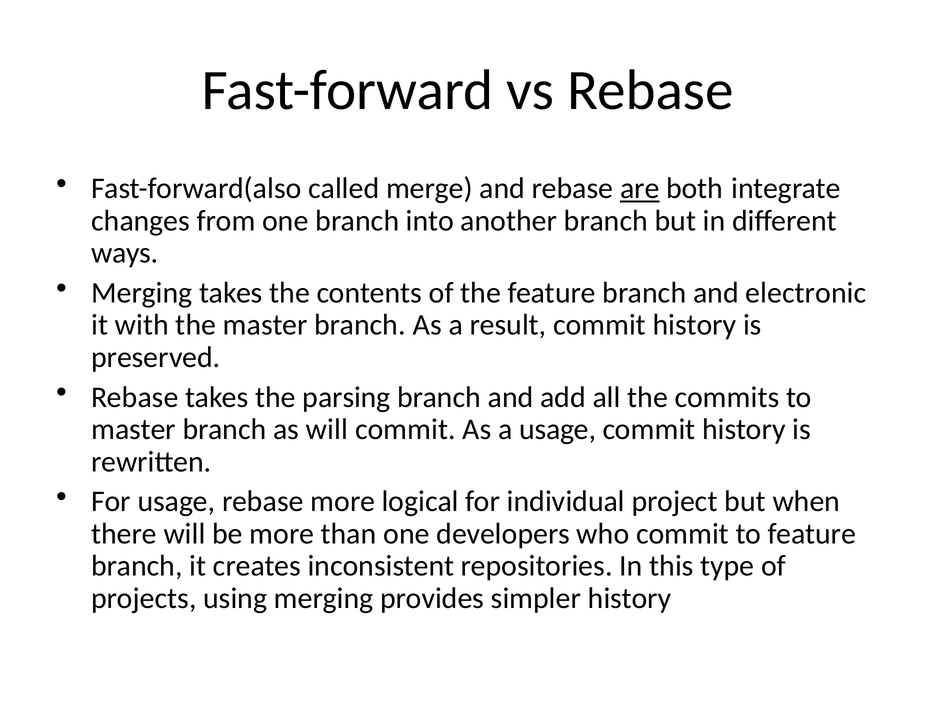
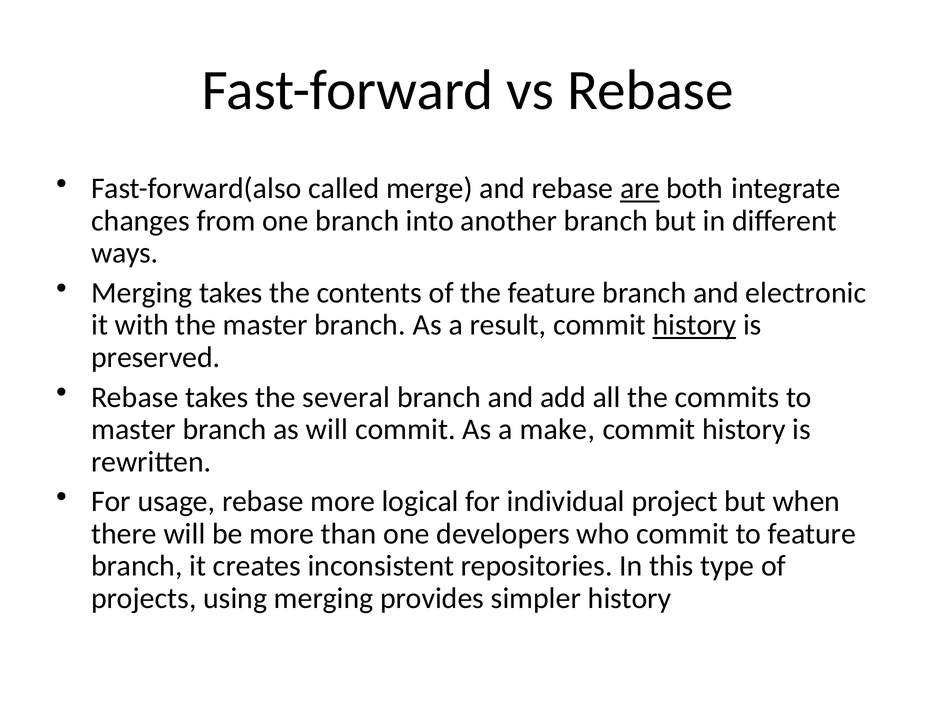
history at (694, 325) underline: none -> present
parsing: parsing -> several
a usage: usage -> make
